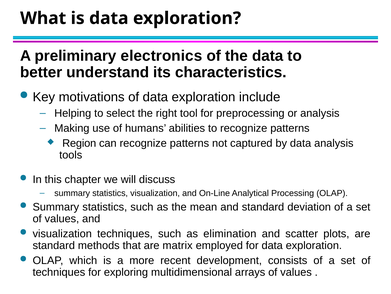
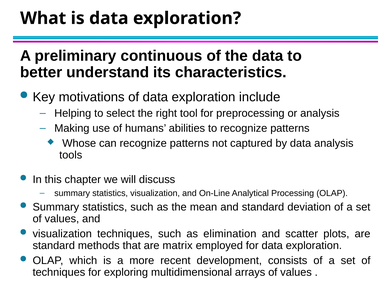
electronics: electronics -> continuous
Region: Region -> Whose
